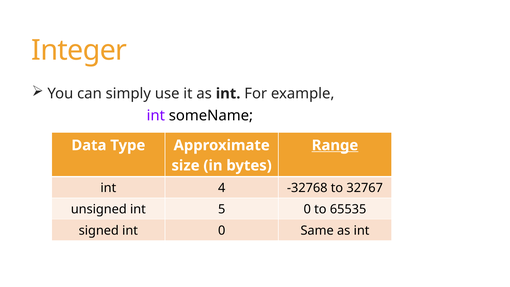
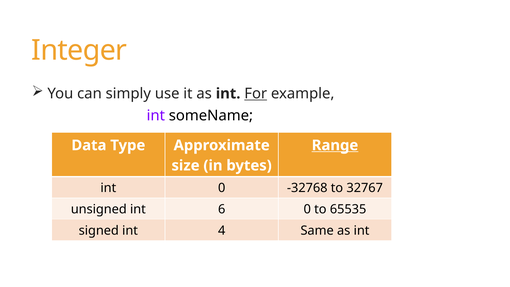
For underline: none -> present
int 4: 4 -> 0
5: 5 -> 6
int 0: 0 -> 4
